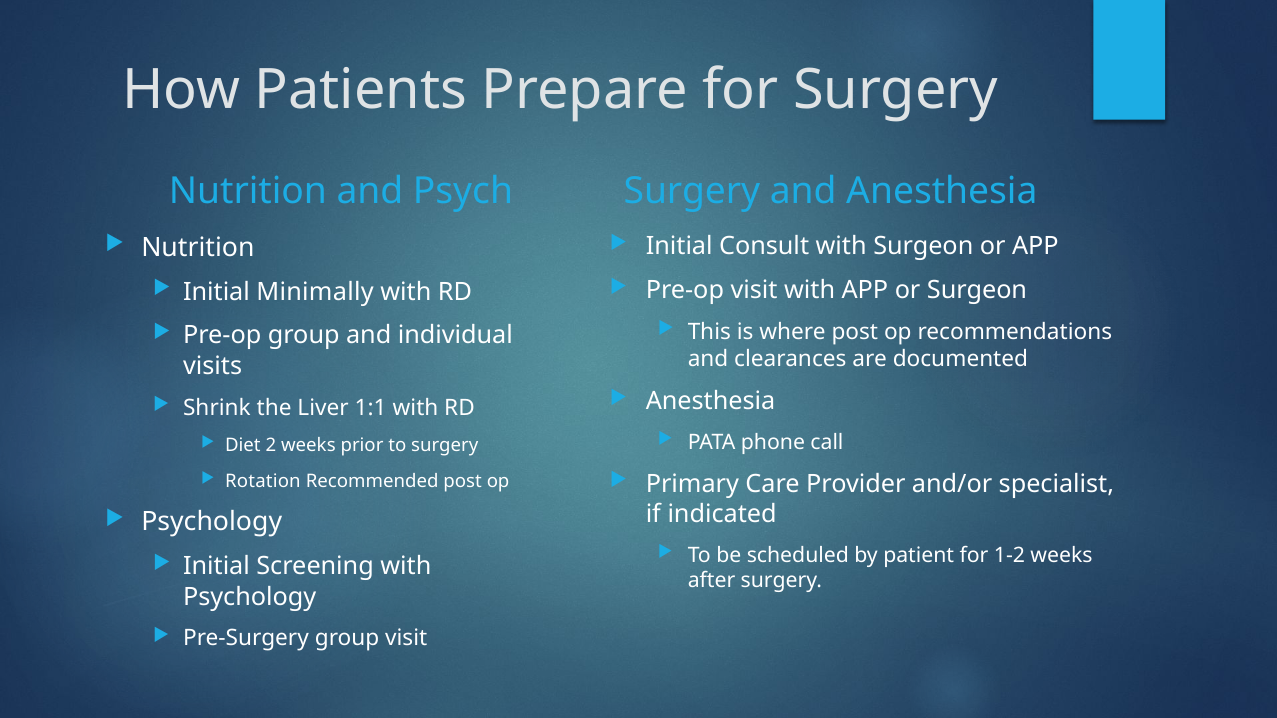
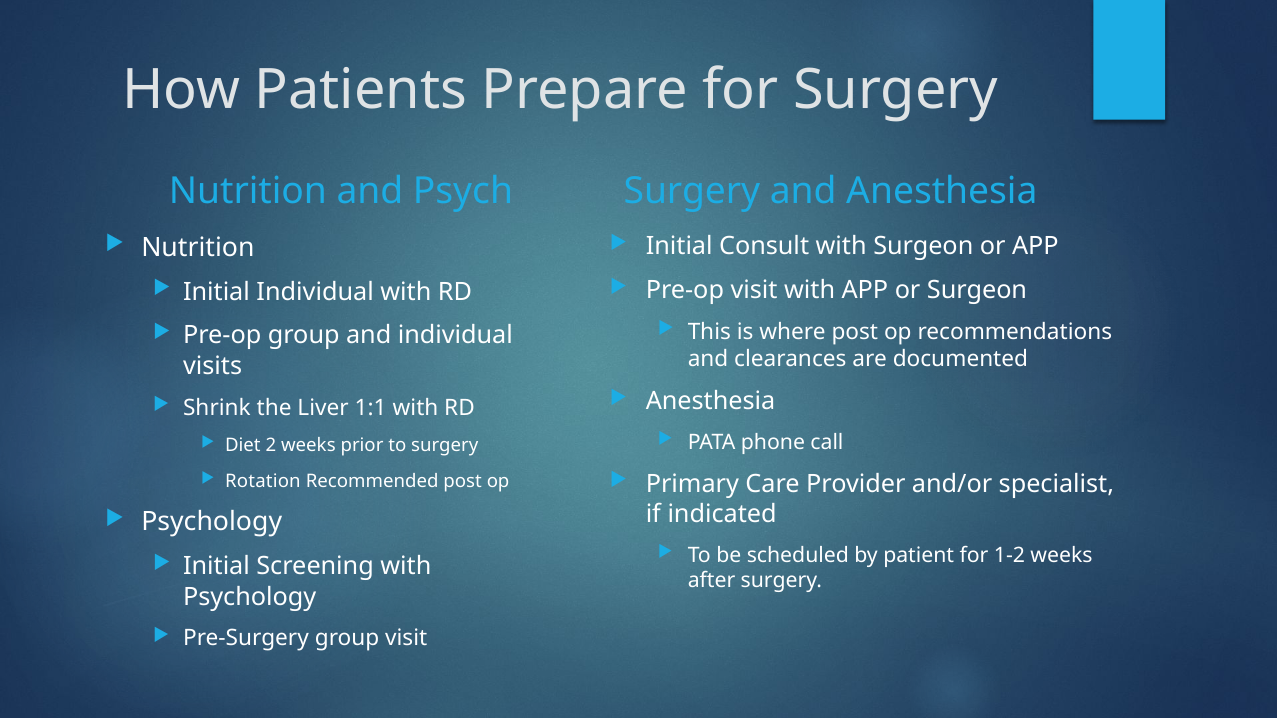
Initial Minimally: Minimally -> Individual
